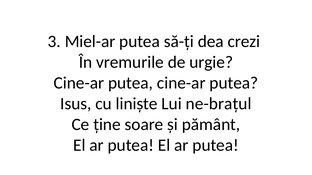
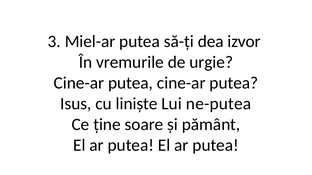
crezi: crezi -> izvor
ne-brațul: ne-brațul -> ne-putea
